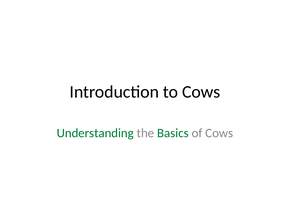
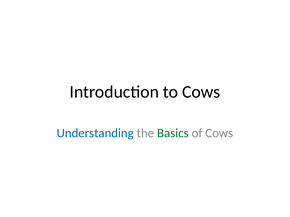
Understanding colour: green -> blue
